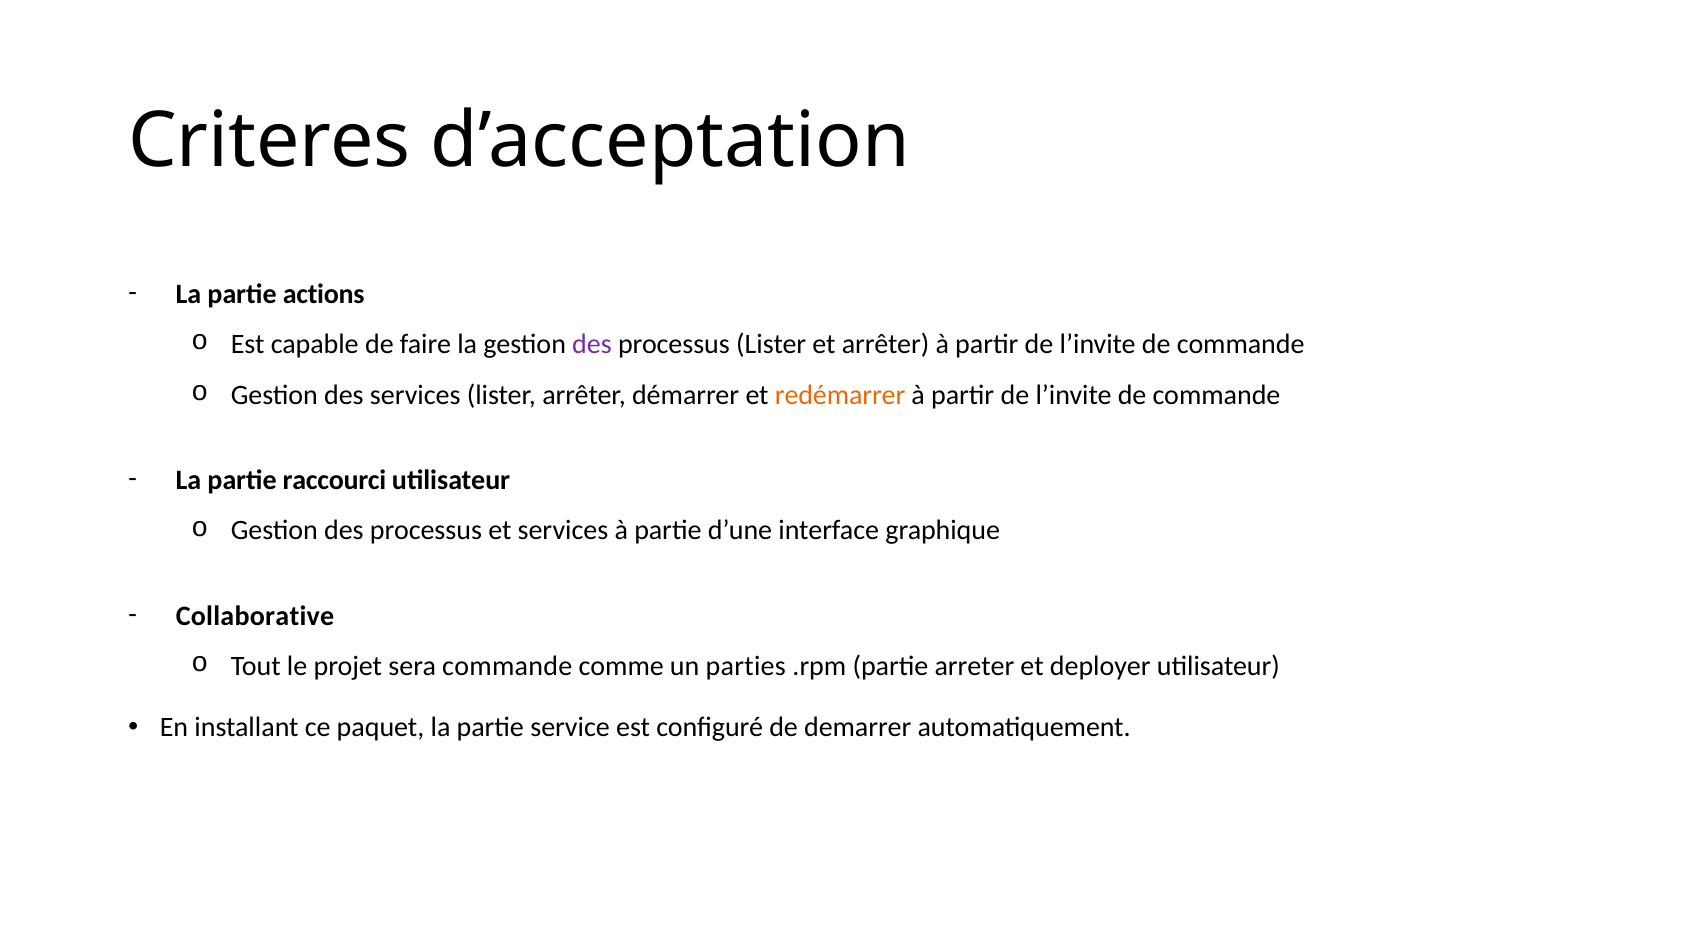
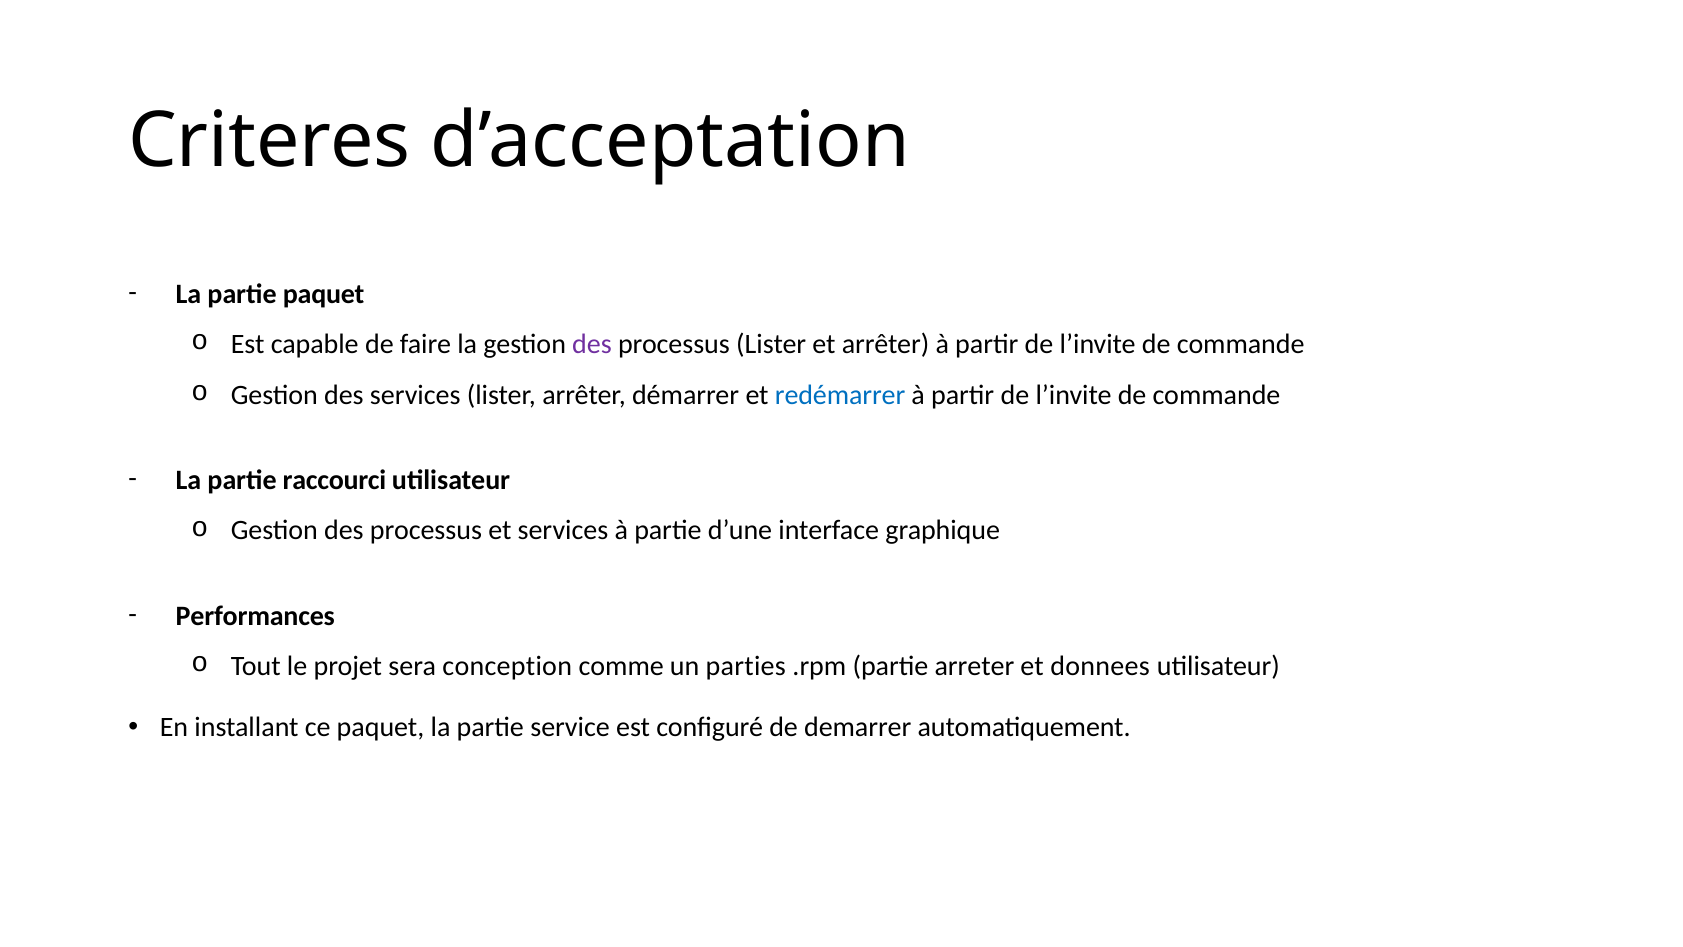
partie actions: actions -> paquet
redémarrer colour: orange -> blue
Collaborative: Collaborative -> Performances
sera commande: commande -> conception
deployer: deployer -> donnees
